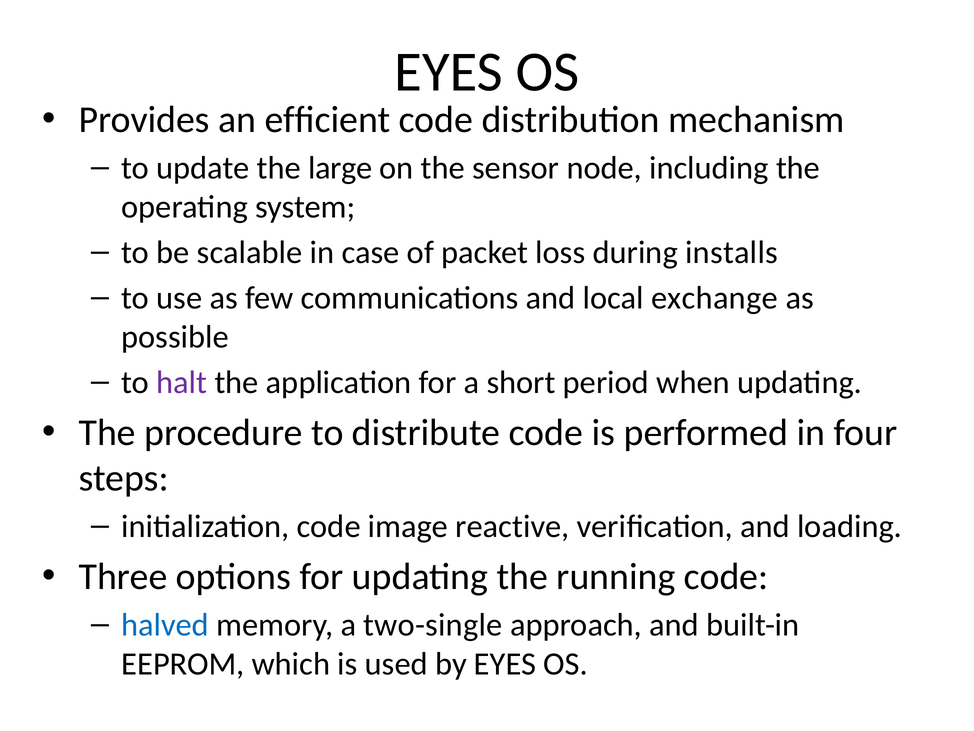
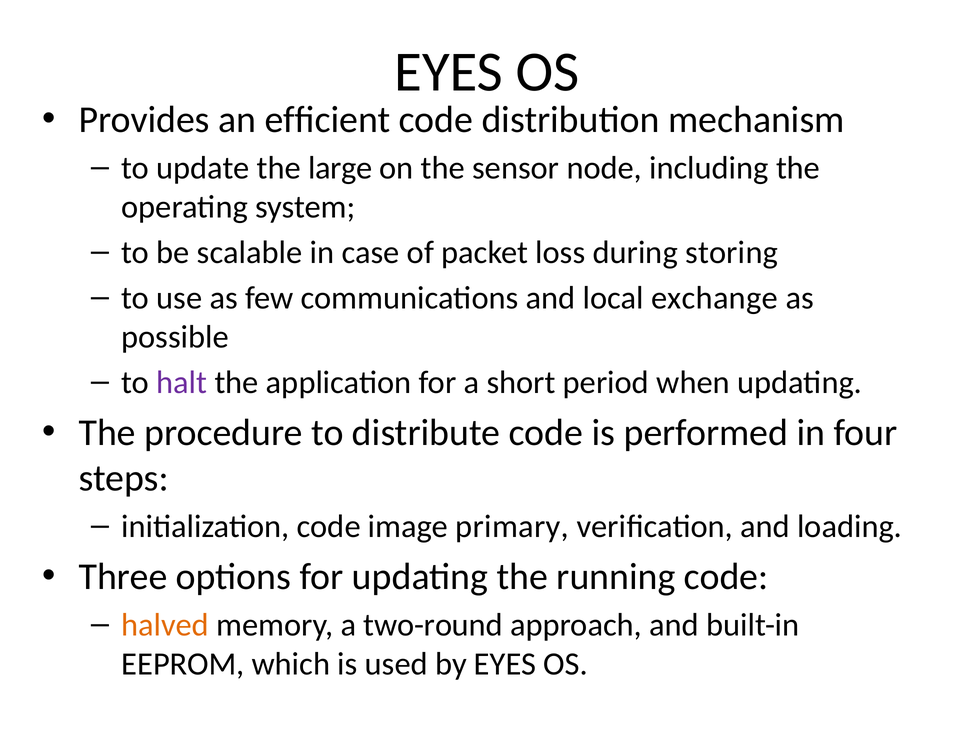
installs: installs -> storing
reactive: reactive -> primary
halved colour: blue -> orange
two-single: two-single -> two-round
